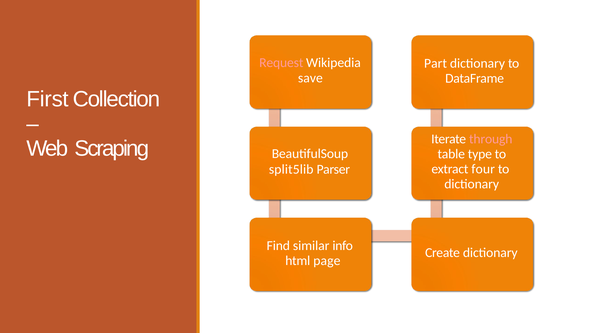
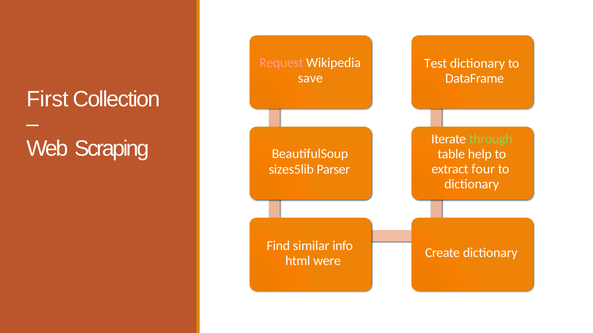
Part: Part -> Test
through colour: pink -> light green
type: type -> help
split5lib: split5lib -> sizes5lib
page: page -> were
